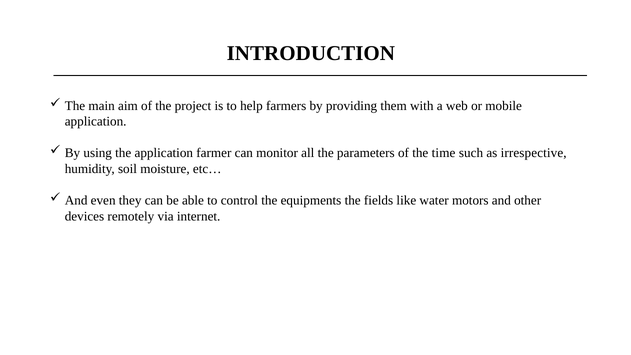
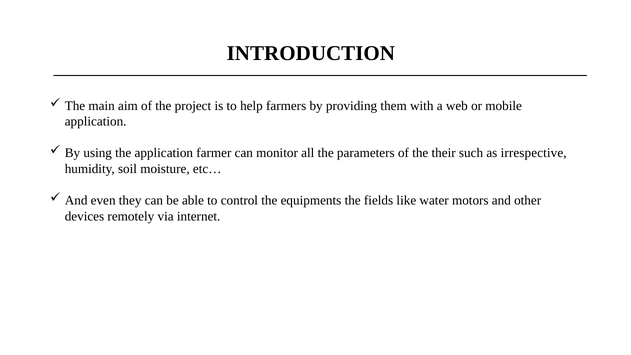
time: time -> their
